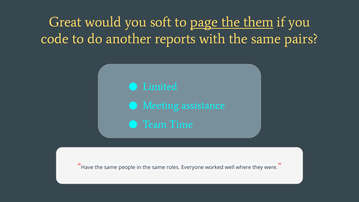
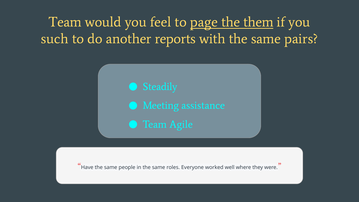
Great at (65, 22): Great -> Team
soft: soft -> feel
code: code -> such
Limited: Limited -> Steadily
Time: Time -> Agile
